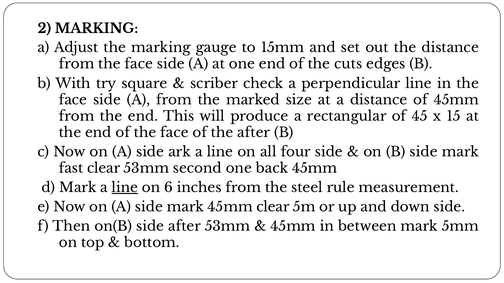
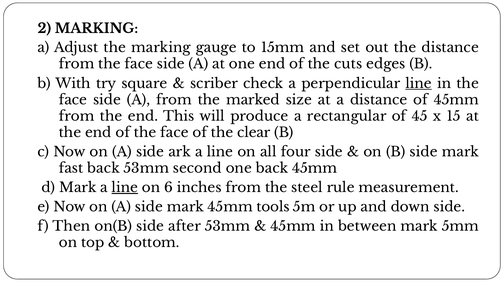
line at (419, 84) underline: none -> present
the after: after -> clear
fast clear: clear -> back
45mm clear: clear -> tools
